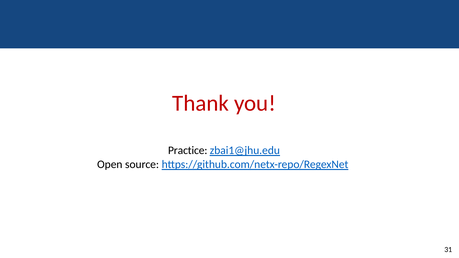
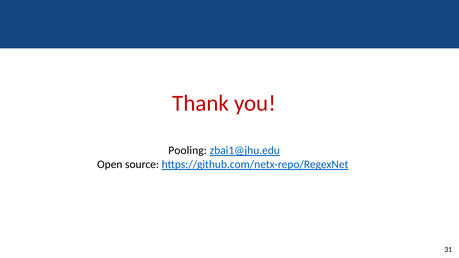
Practice: Practice -> Pooling
